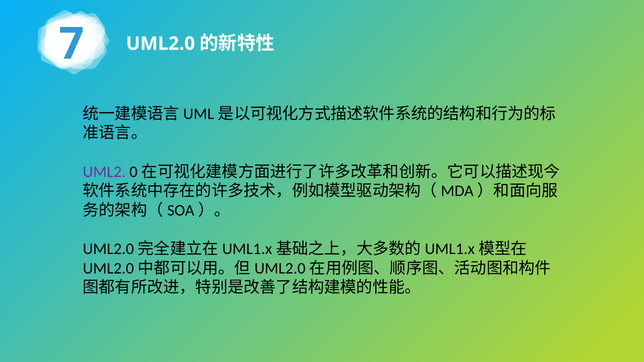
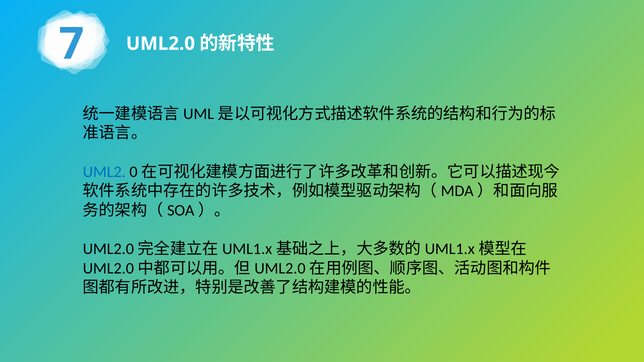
UML2 colour: purple -> blue
